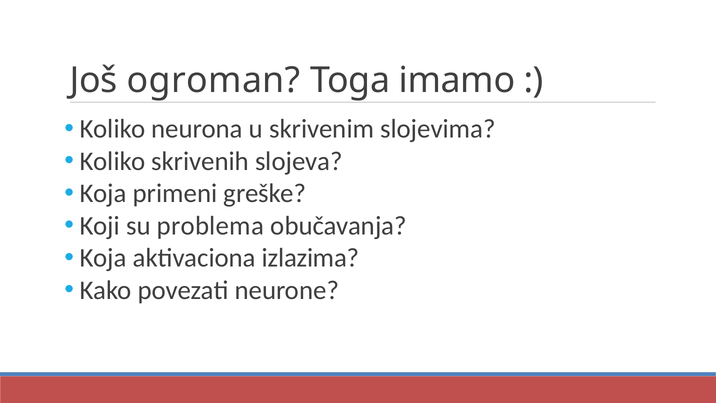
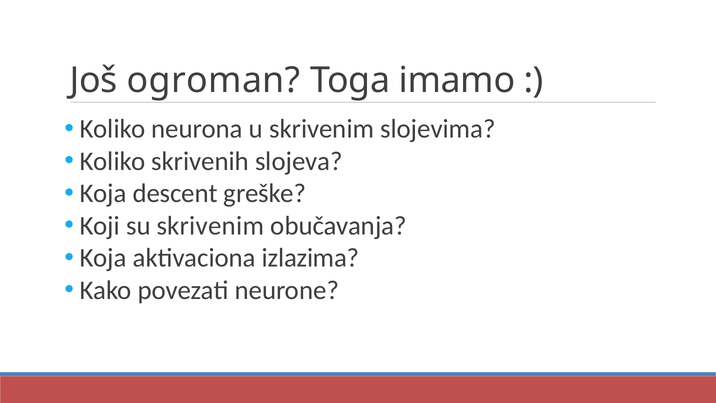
primeni: primeni -> descent
su problema: problema -> skrivenim
